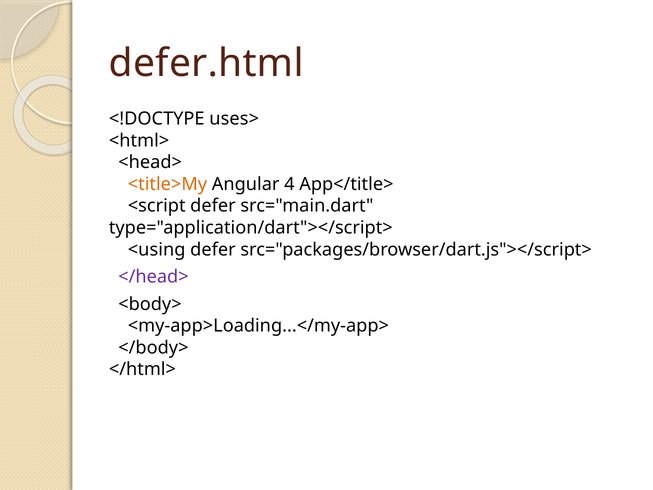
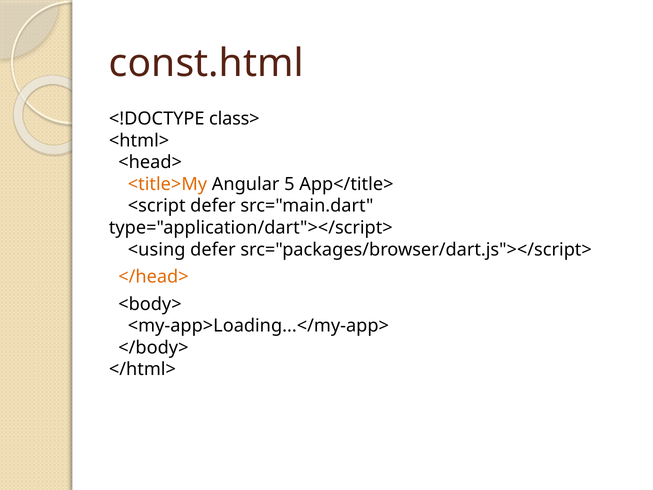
defer.html: defer.html -> const.html
uses>: uses> -> class>
4: 4 -> 5
</head> colour: purple -> orange
